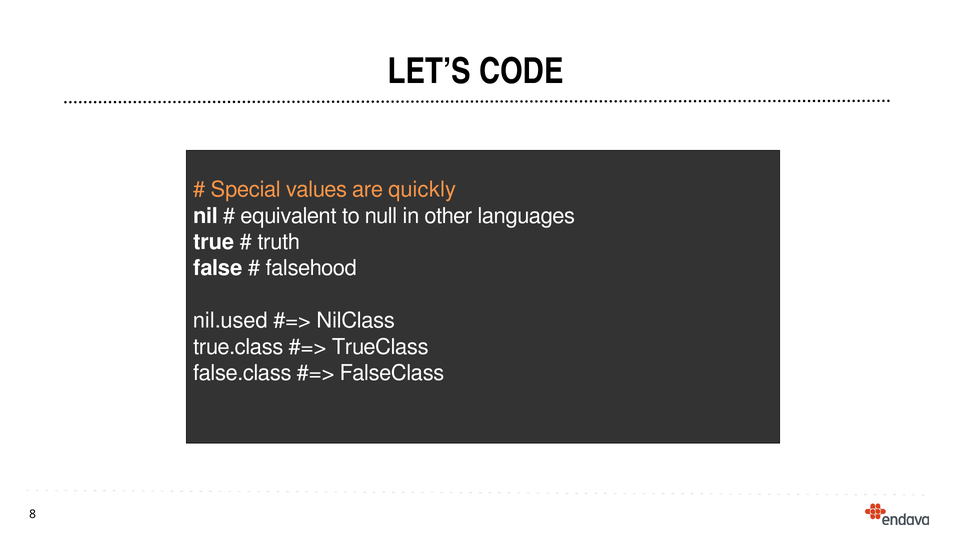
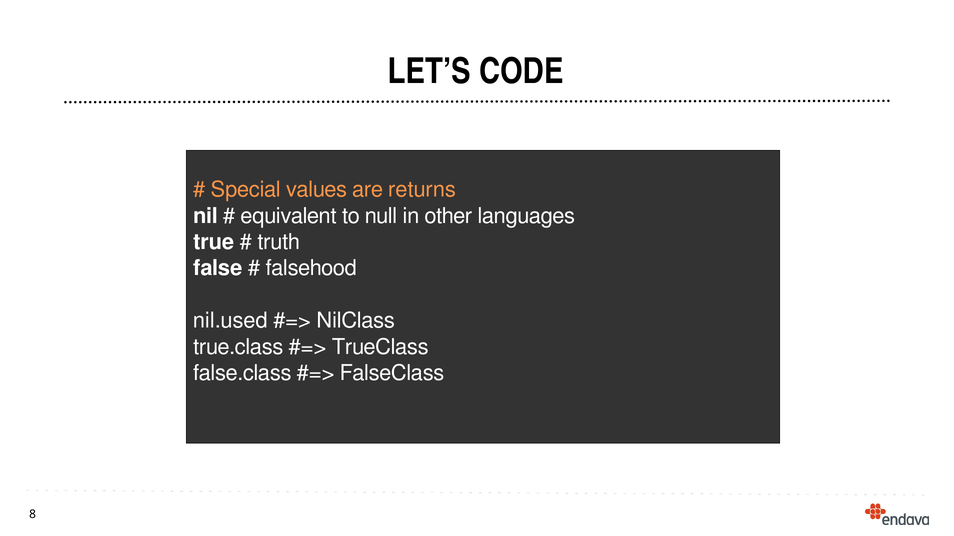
quickly: quickly -> returns
